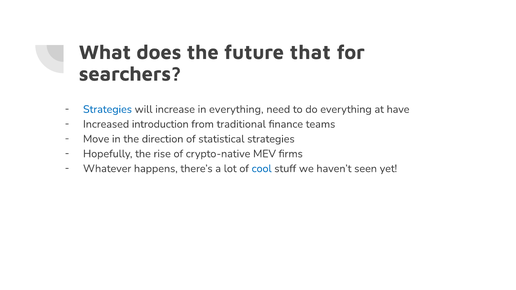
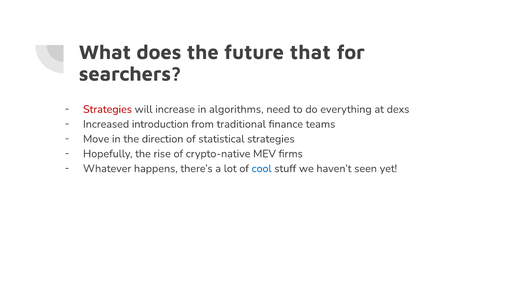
Strategies at (107, 109) colour: blue -> red
in everything: everything -> algorithms
have: have -> dexs
